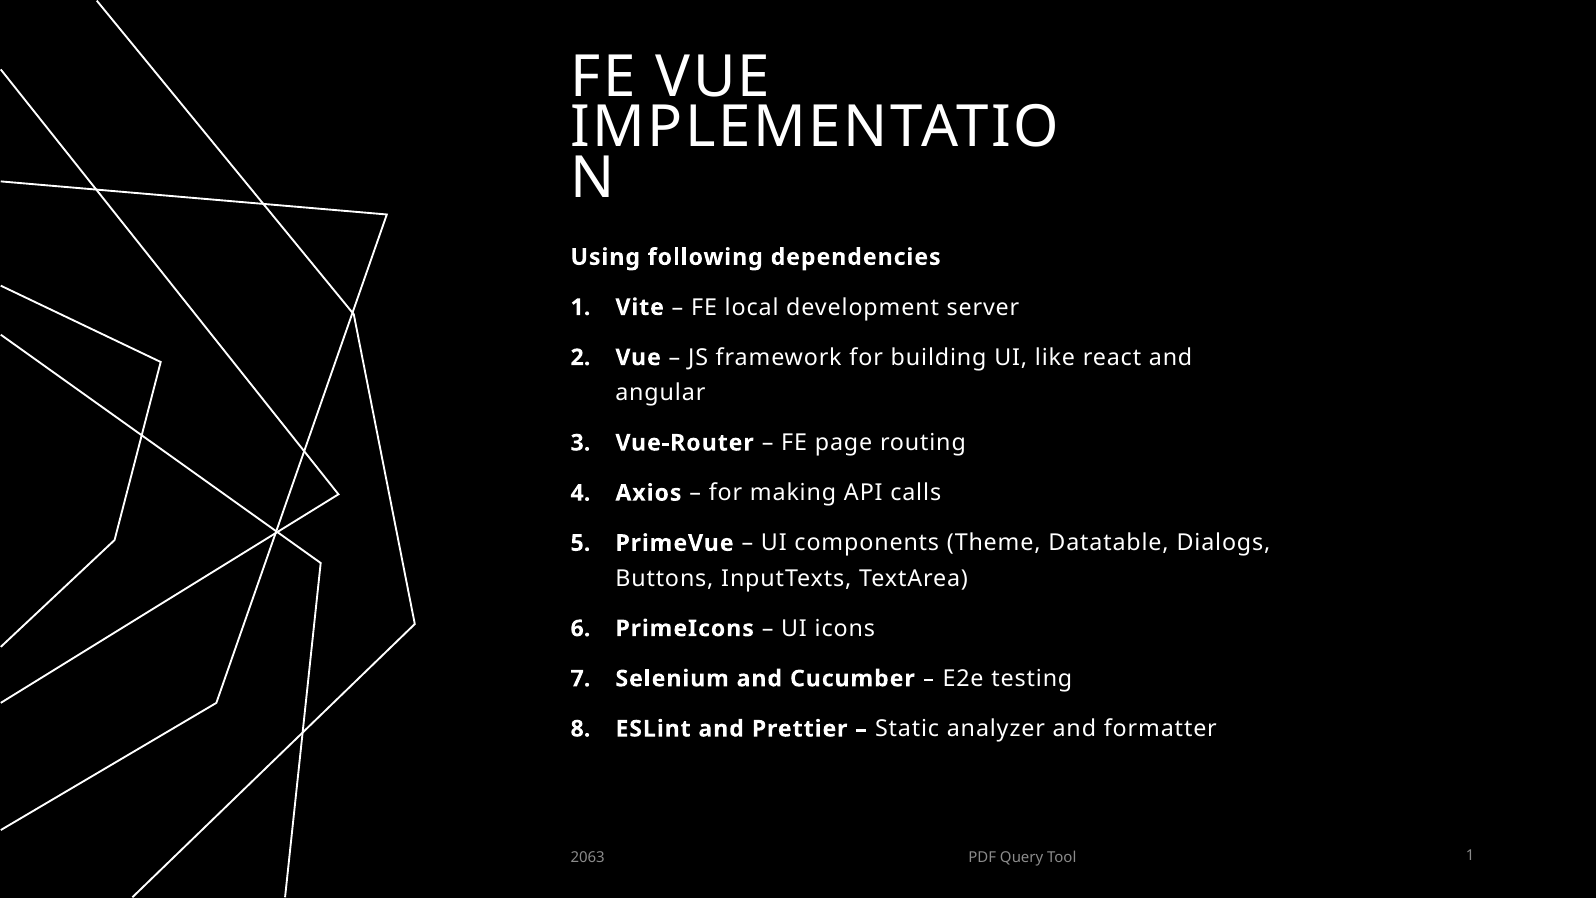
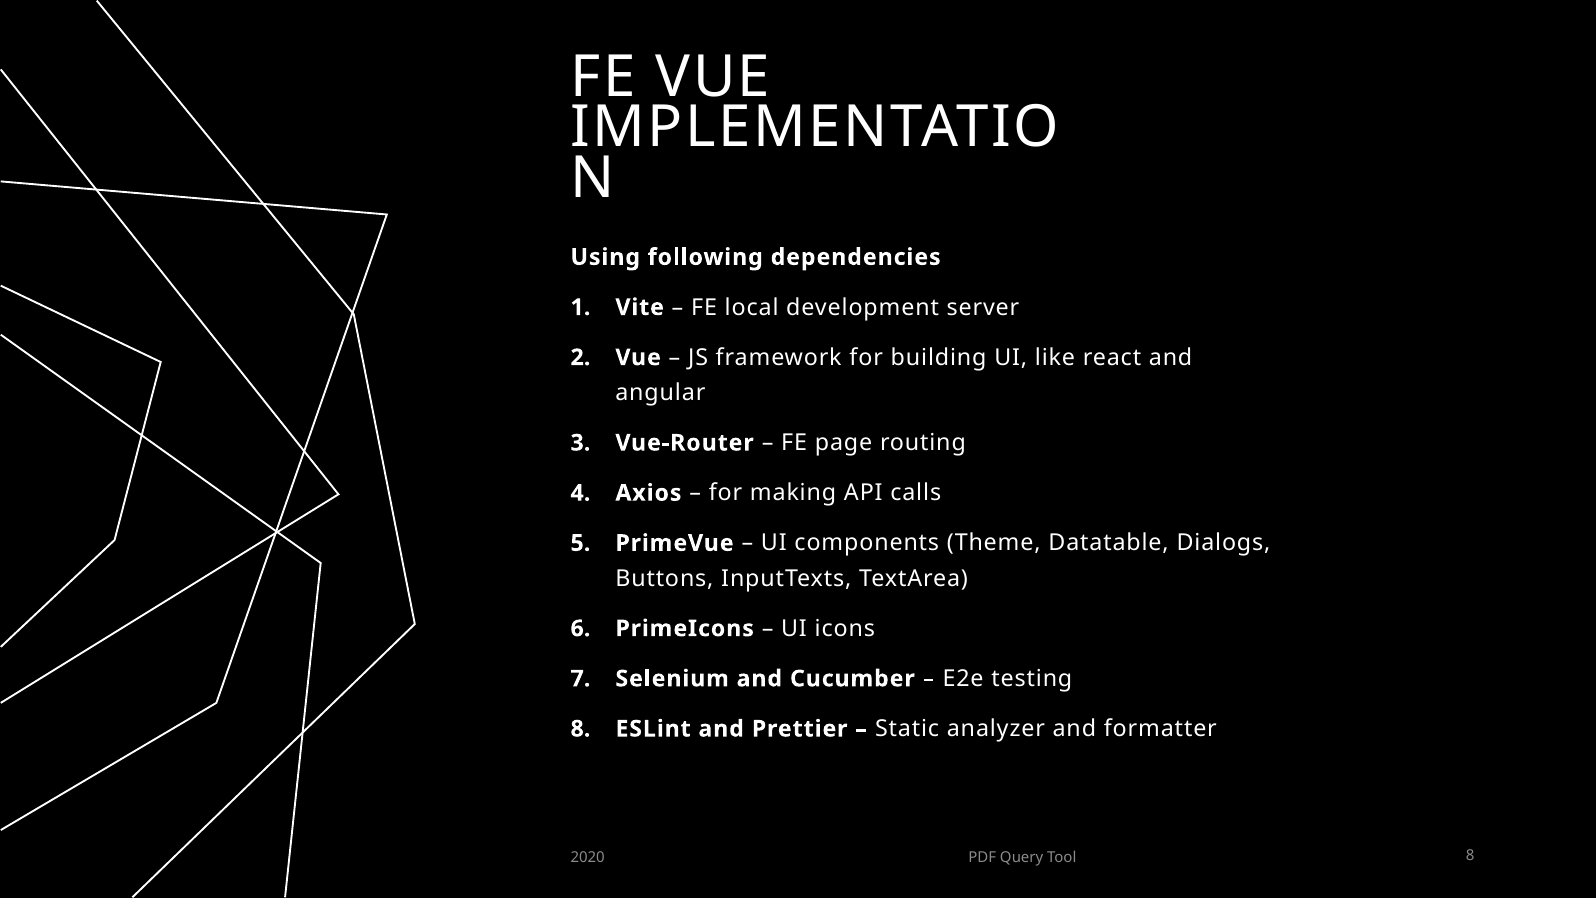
2063: 2063 -> 2020
Tool 1: 1 -> 8
